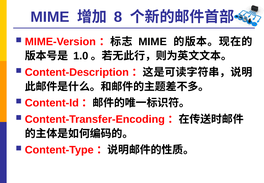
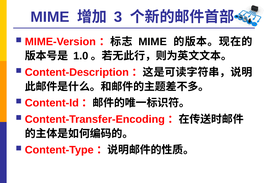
8: 8 -> 3
